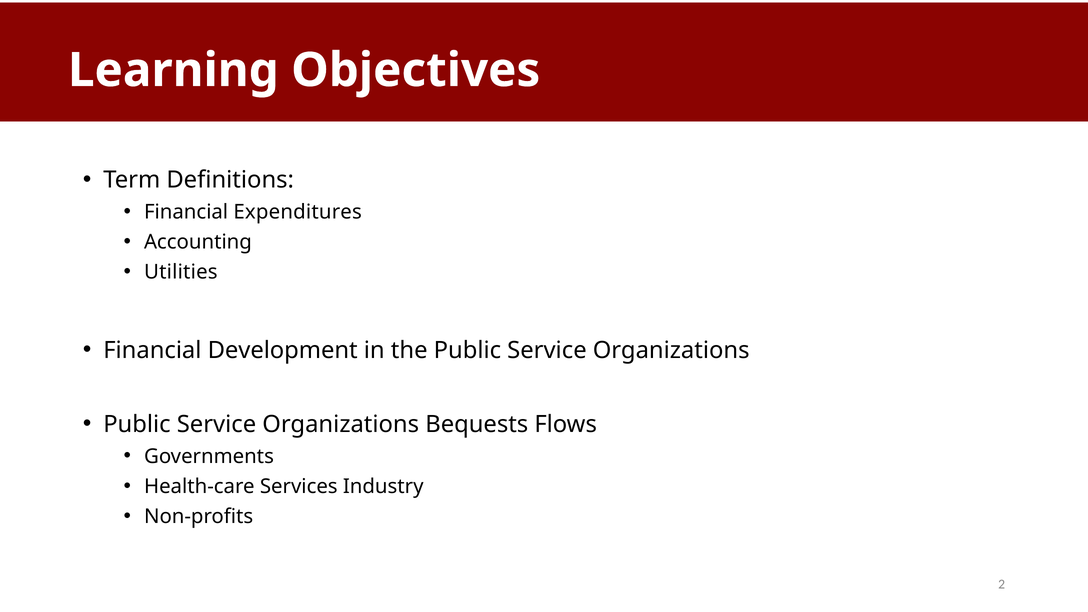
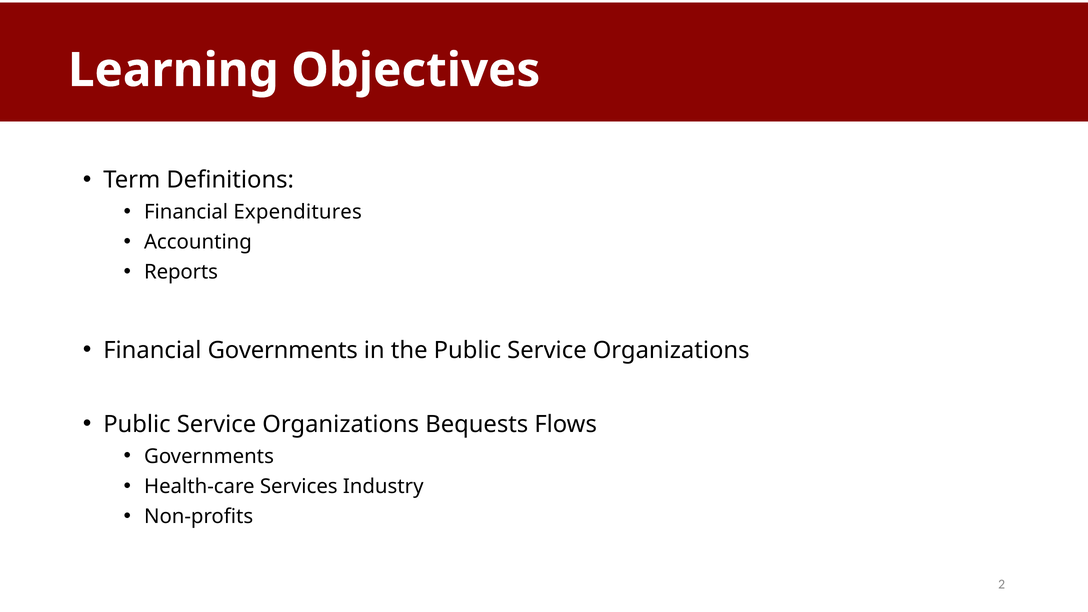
Utilities: Utilities -> Reports
Financial Development: Development -> Governments
